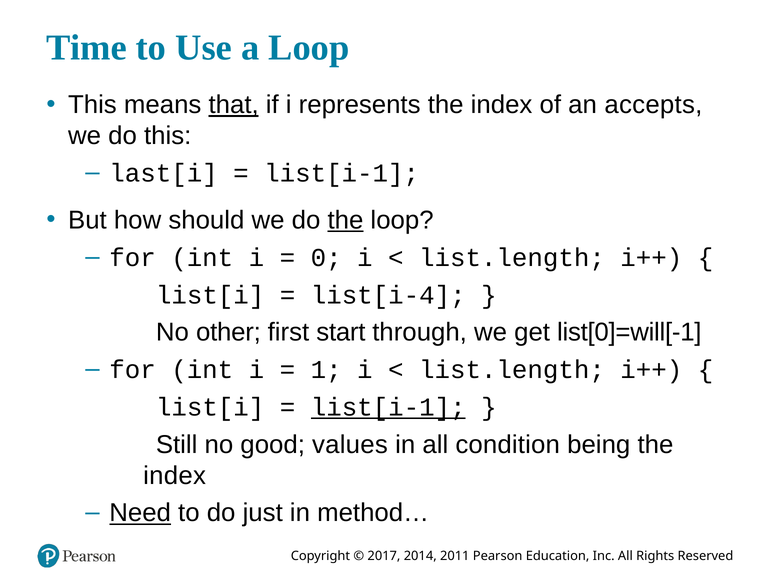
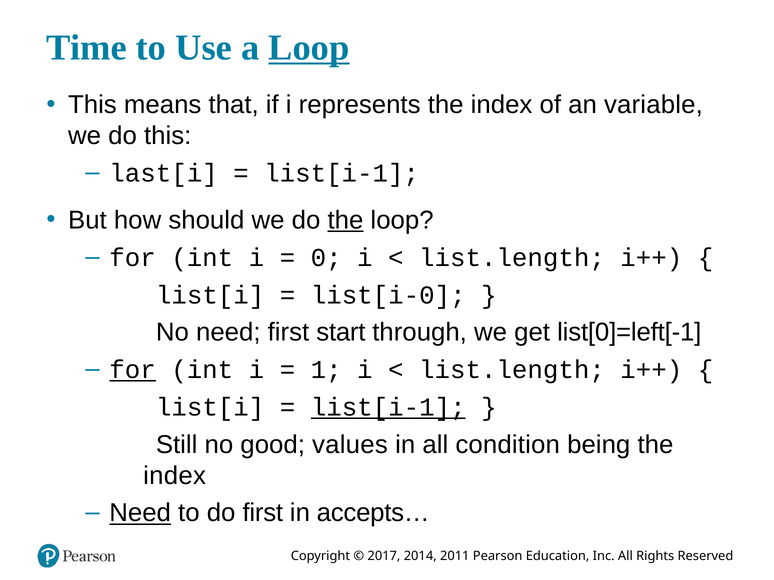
Loop at (309, 48) underline: none -> present
that underline: present -> none
accepts: accepts -> variable
list[i-4: list[i-4 -> list[i-0
No other: other -> need
list[0]=will[-1: list[0]=will[-1 -> list[0]=left[-1
for at (133, 370) underline: none -> present
do just: just -> first
method…: method… -> accepts…
